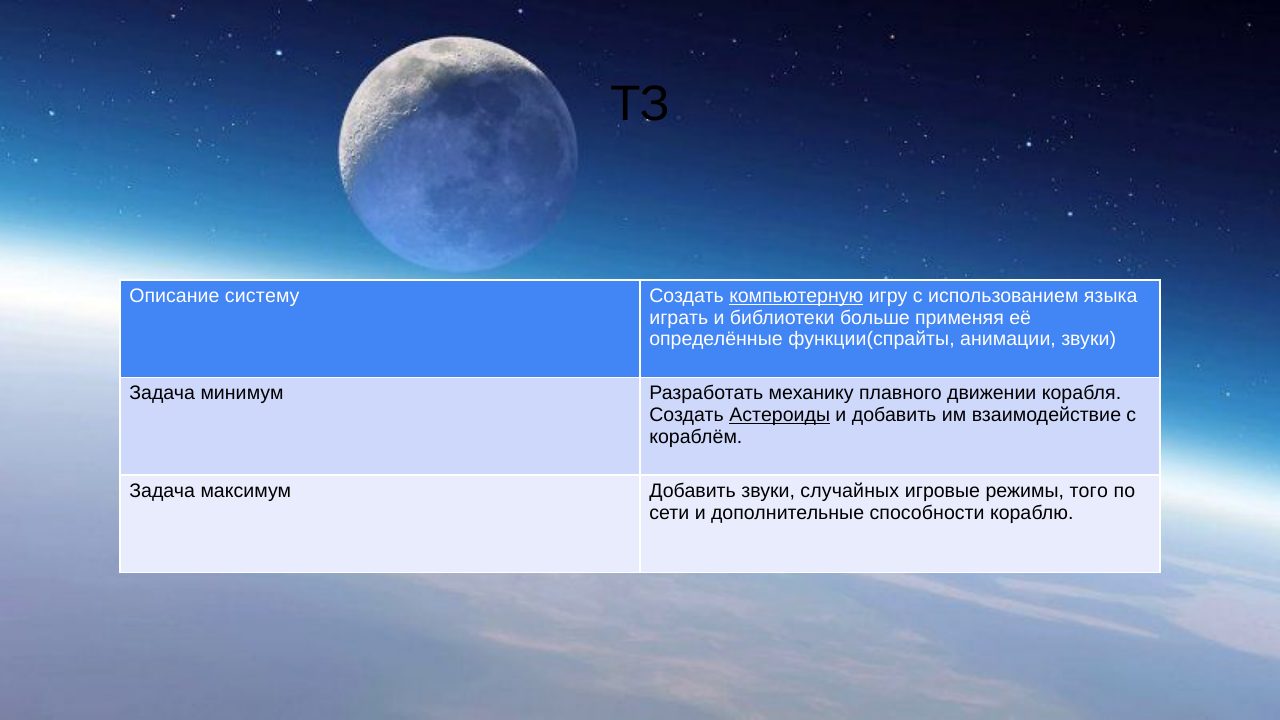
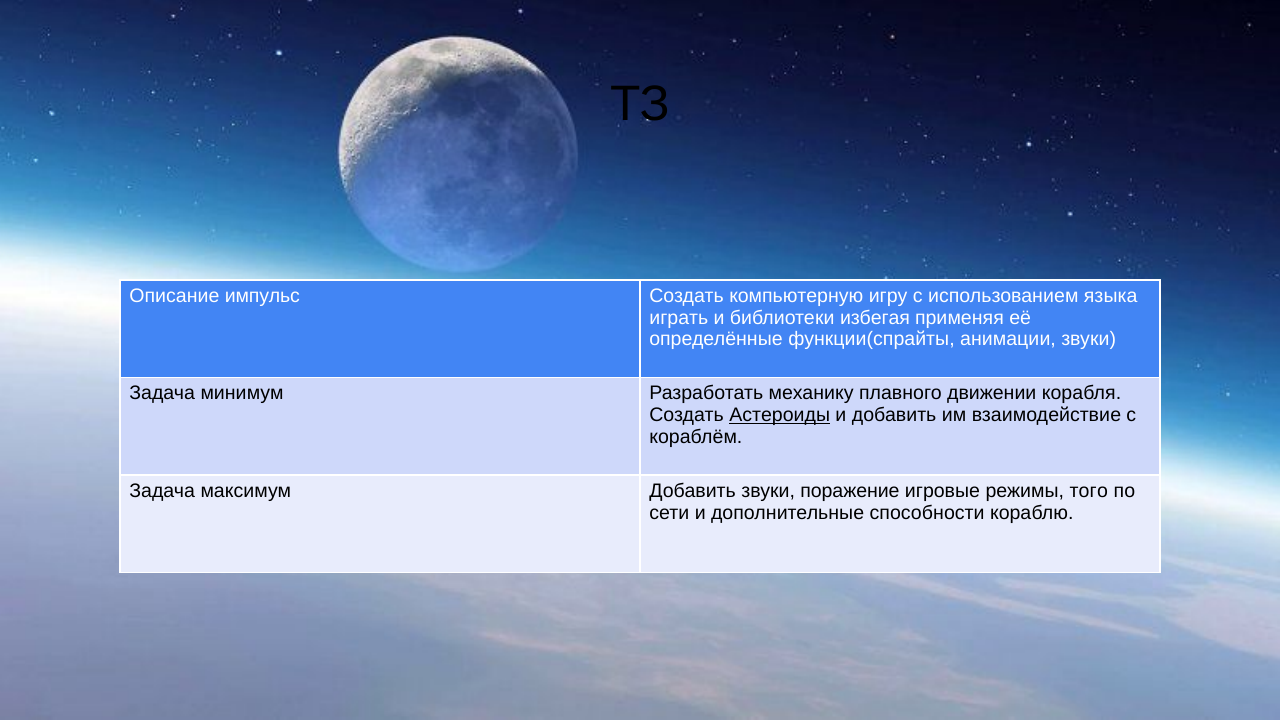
систему: систему -> импульс
компьютерную underline: present -> none
больше: больше -> избегая
случайных: случайных -> поражение
